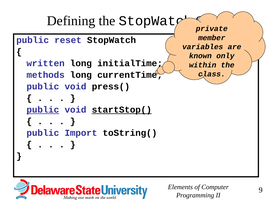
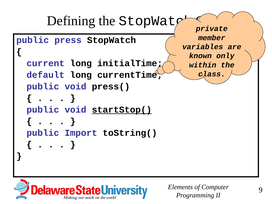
reset: reset -> press
written: written -> current
methods: methods -> default
public at (43, 110) underline: present -> none
